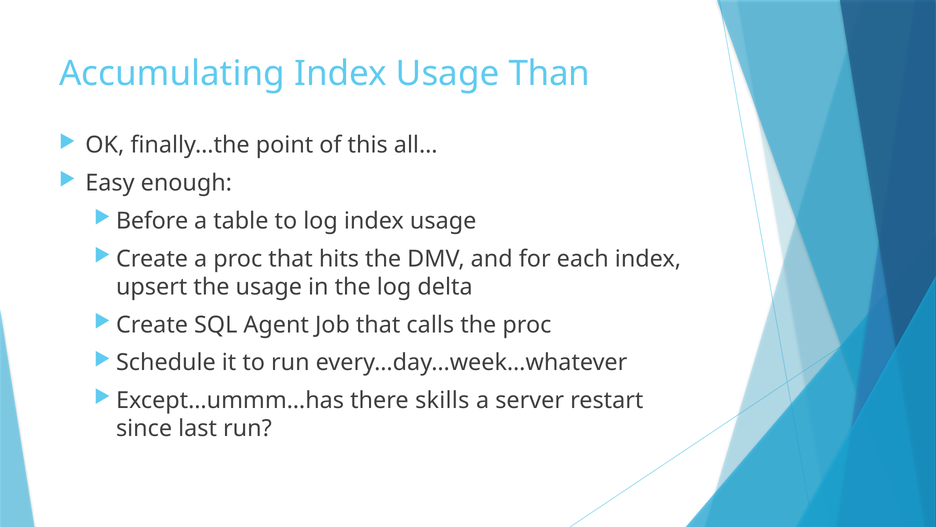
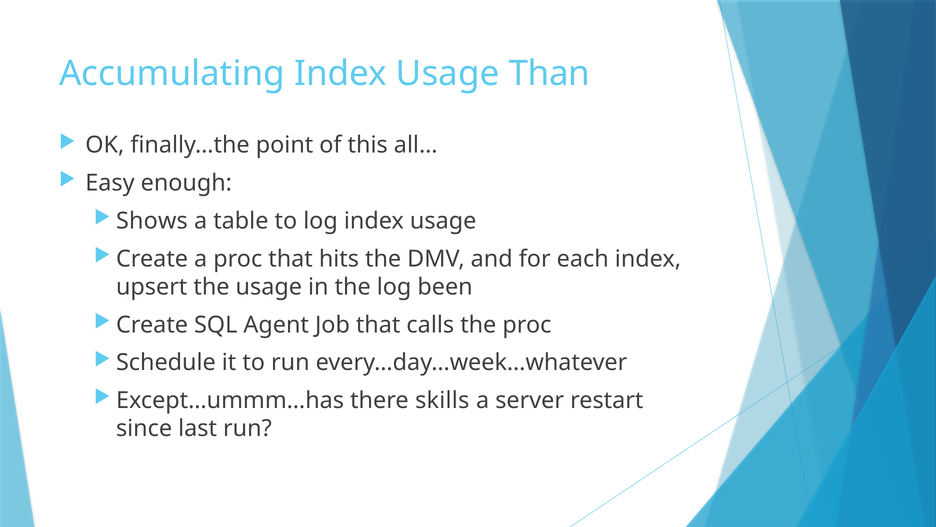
Before: Before -> Shows
delta: delta -> been
